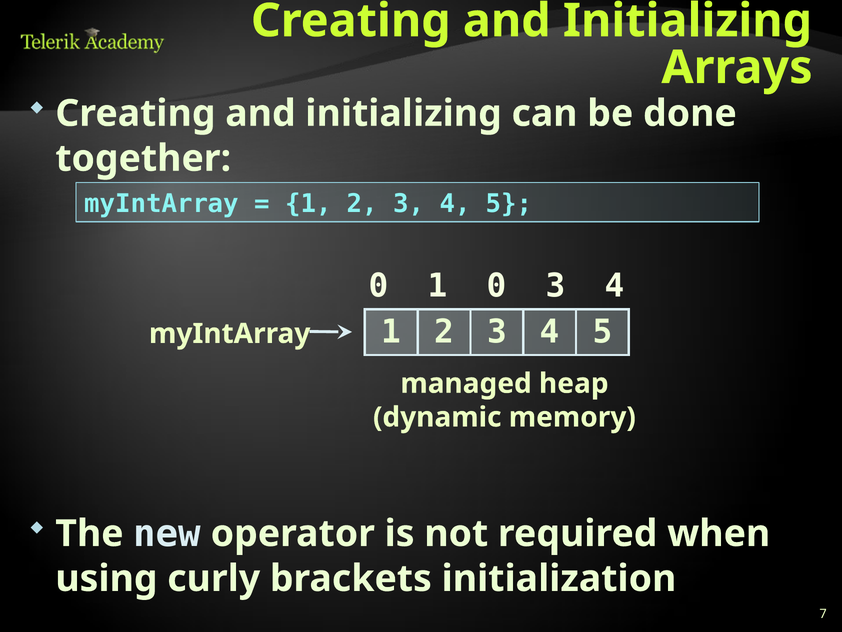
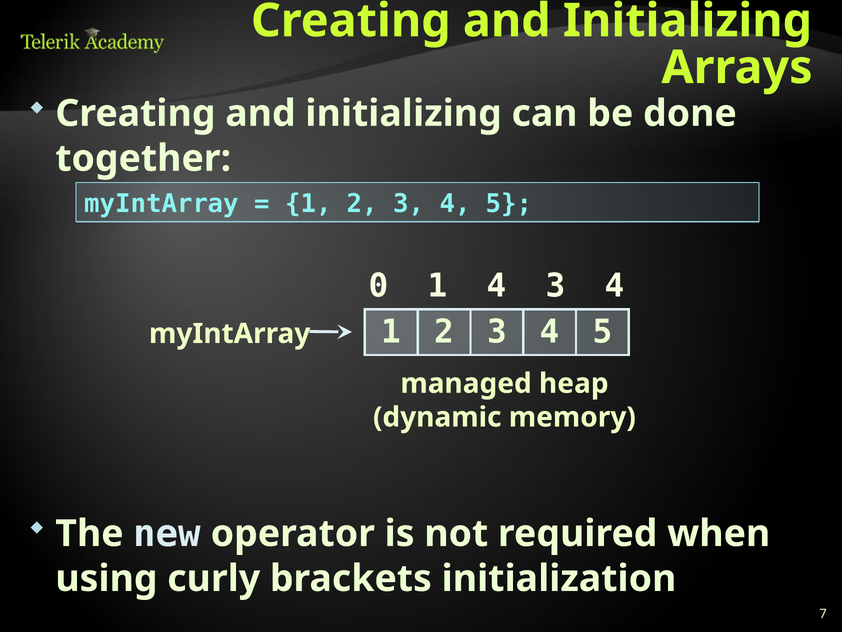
1 0: 0 -> 4
